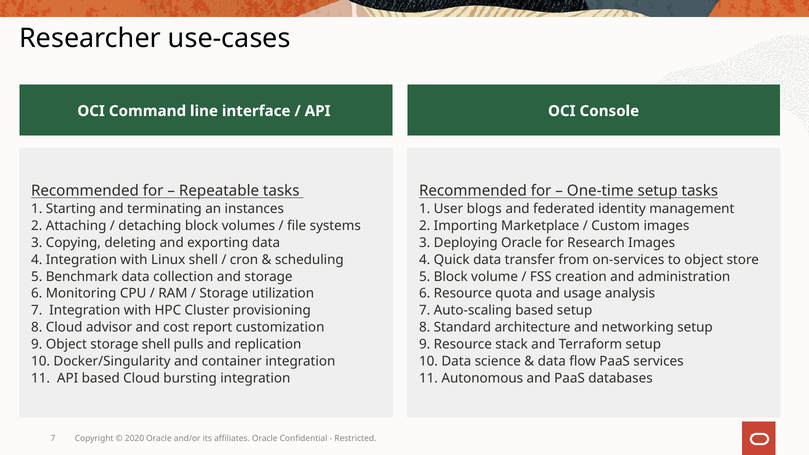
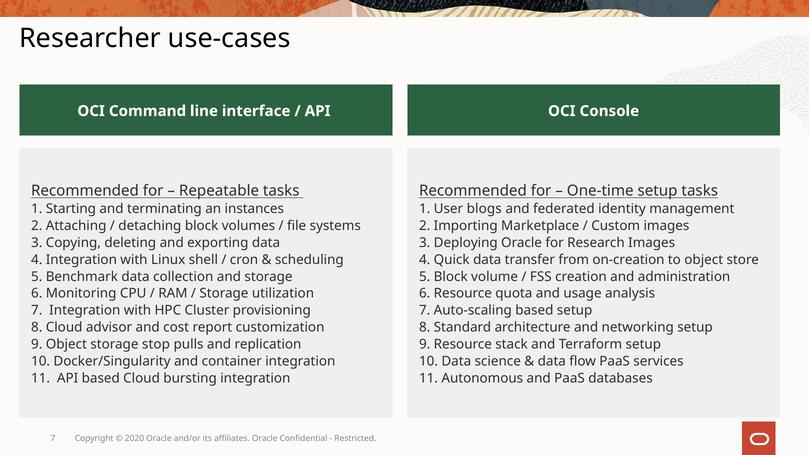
on-services: on-services -> on-creation
storage shell: shell -> stop
